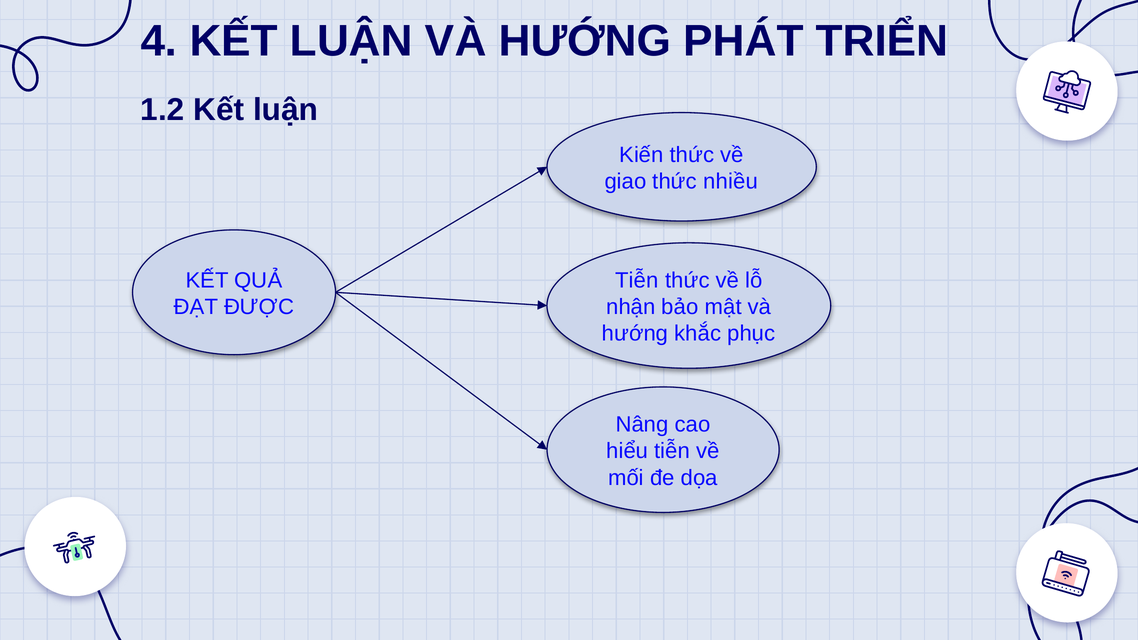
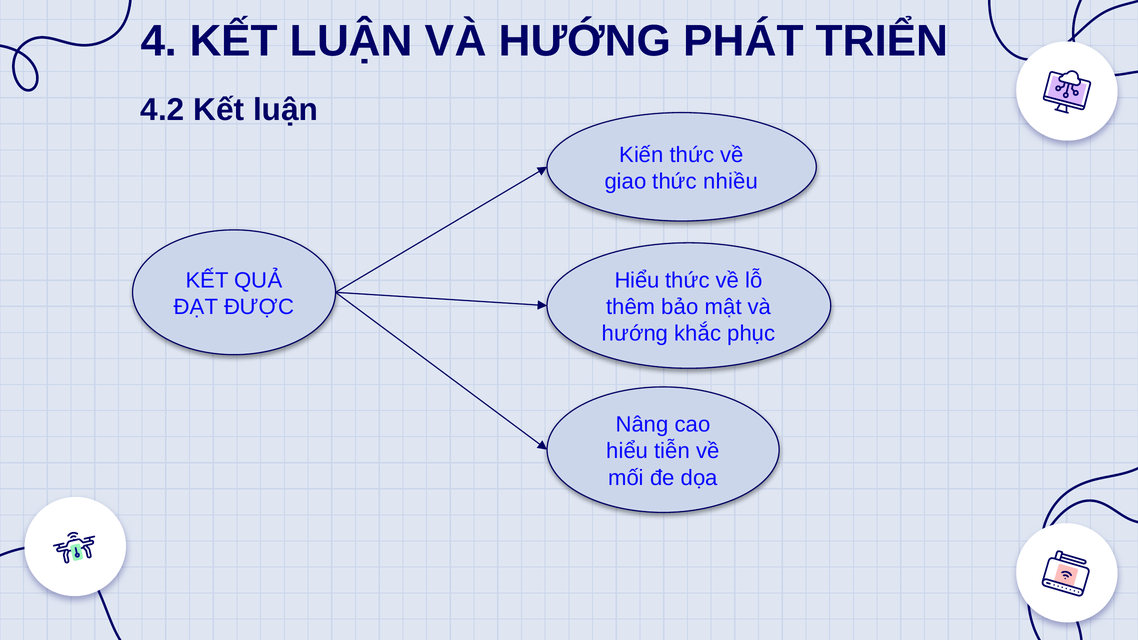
1.2: 1.2 -> 4.2
Tiễn at (637, 281): Tiễn -> Hiểu
nhận: nhận -> thêm
